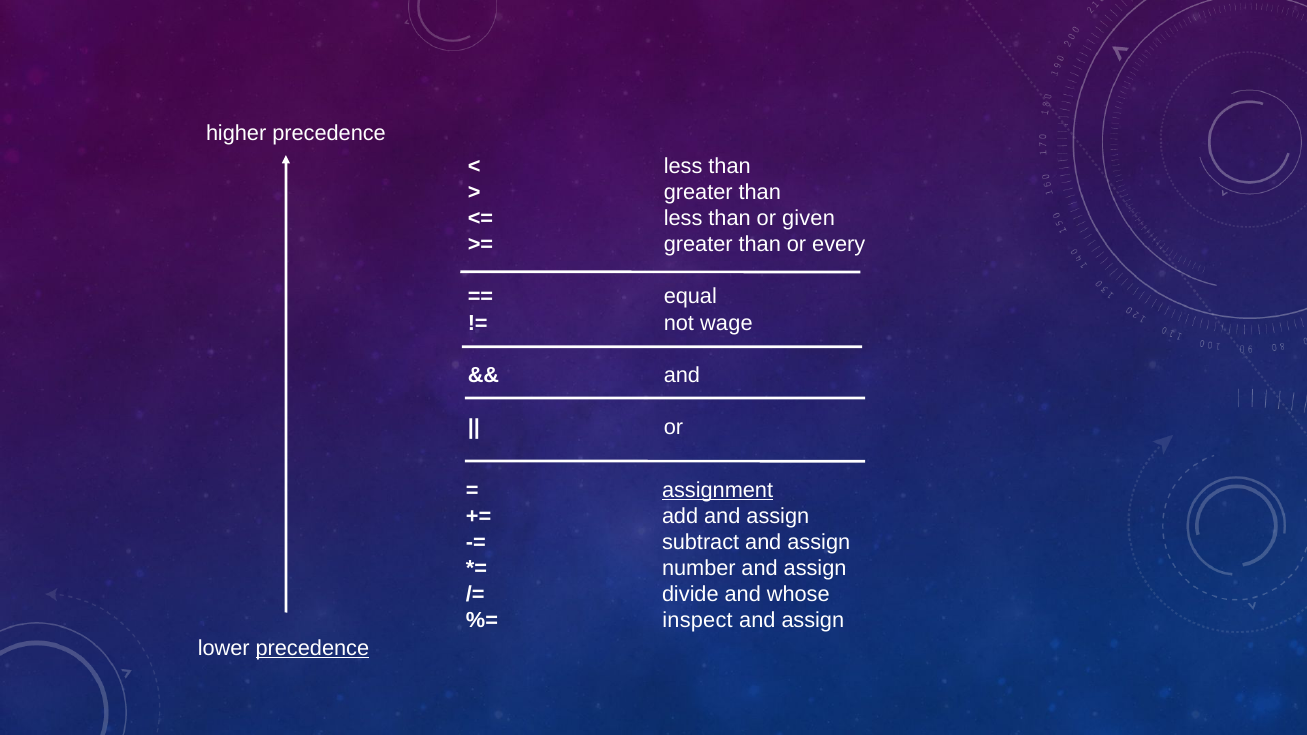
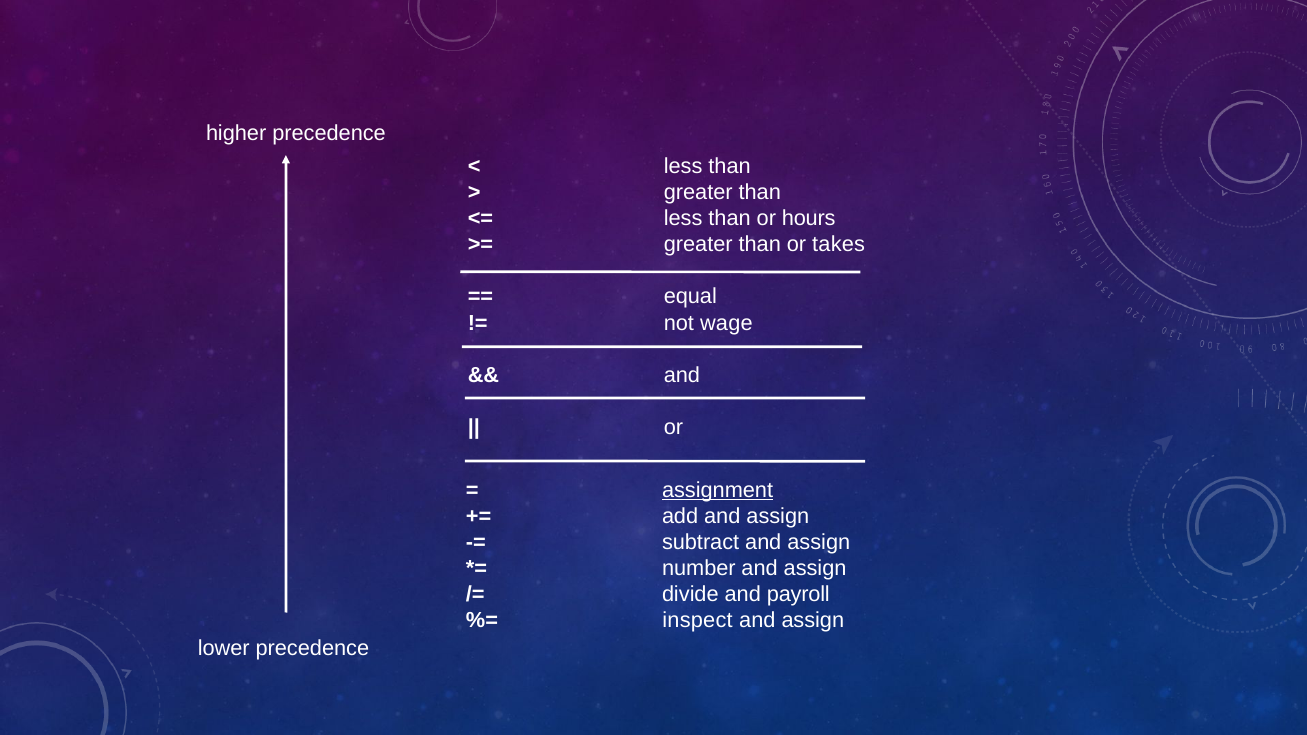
given: given -> hours
every: every -> takes
whose: whose -> payroll
precedence at (312, 648) underline: present -> none
